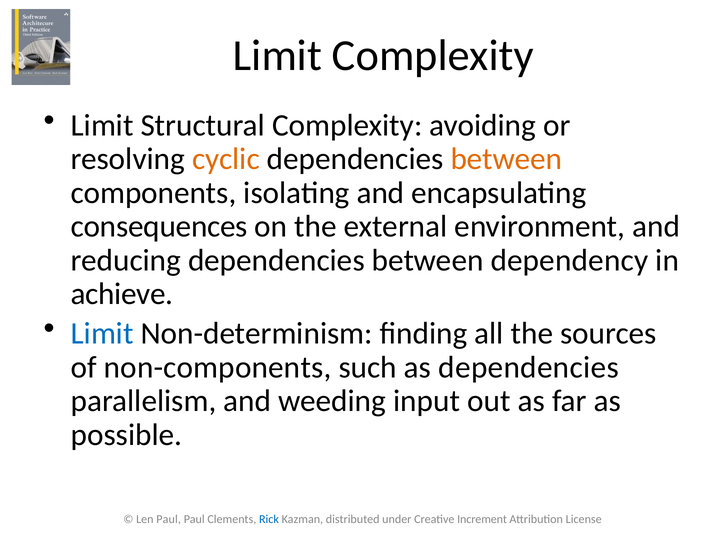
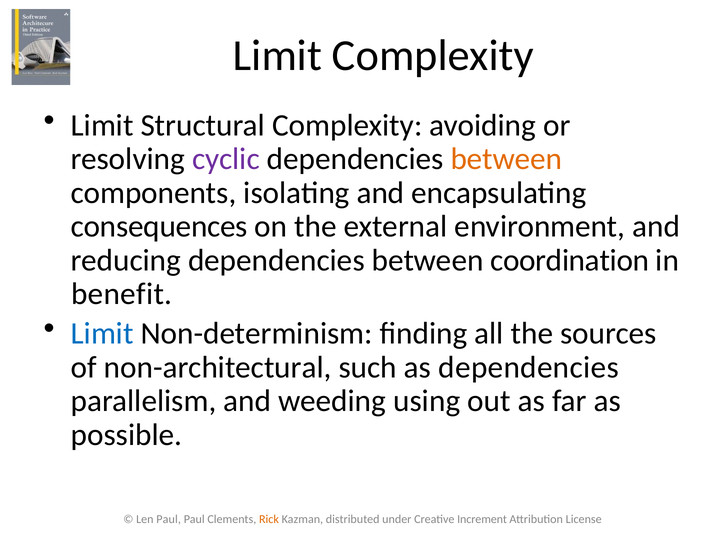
cyclic colour: orange -> purple
dependency: dependency -> coordination
achieve: achieve -> benefit
non-components: non-components -> non-architectural
input: input -> using
Rick colour: blue -> orange
